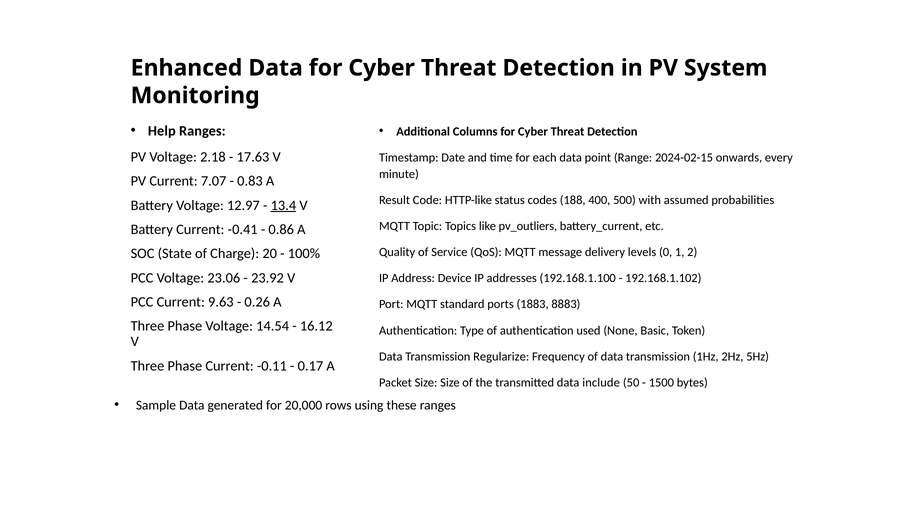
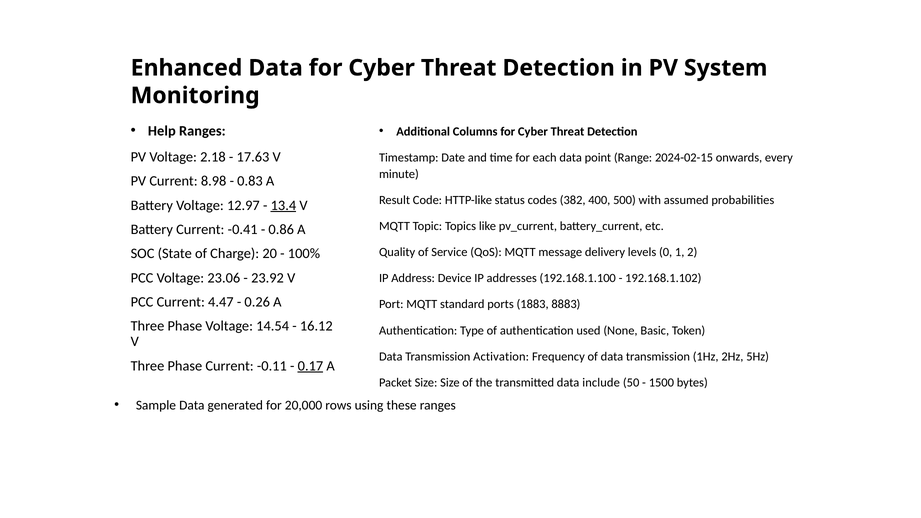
7.07: 7.07 -> 8.98
188: 188 -> 382
pv_outliers: pv_outliers -> pv_current
9.63: 9.63 -> 4.47
Regularize: Regularize -> Activation
0.17 underline: none -> present
